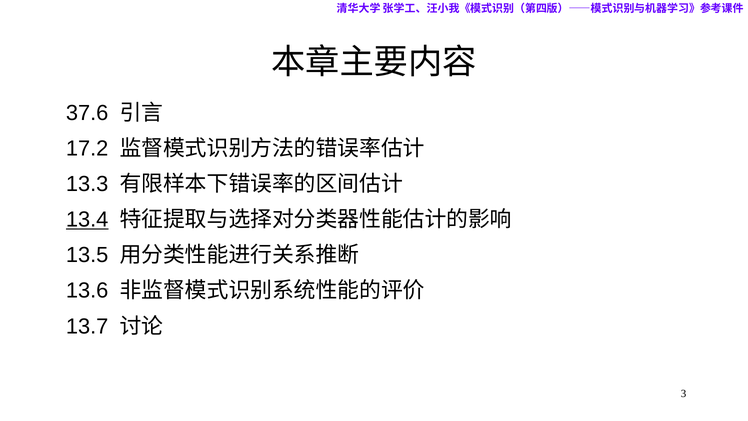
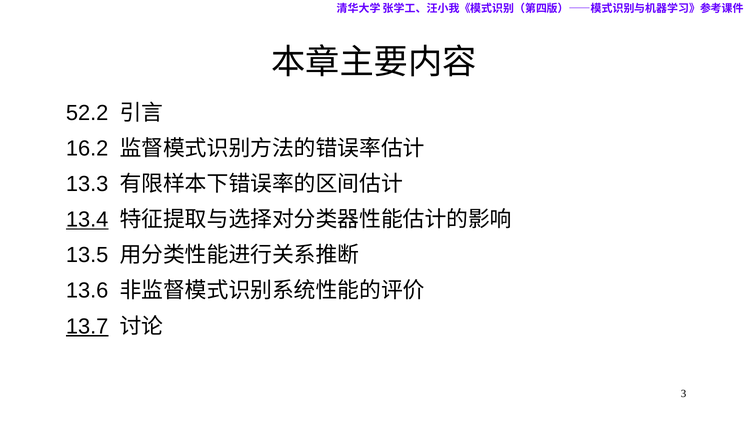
37.6: 37.6 -> 52.2
17.2: 17.2 -> 16.2
13.7 underline: none -> present
